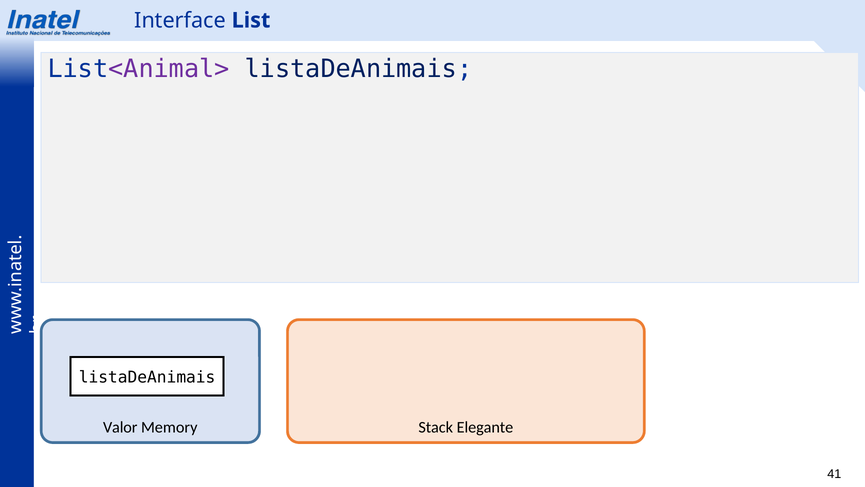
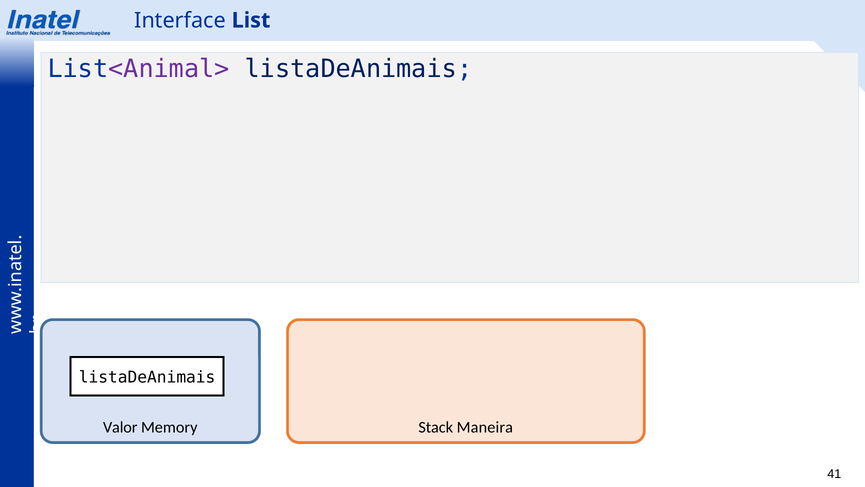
Elegante: Elegante -> Maneira
